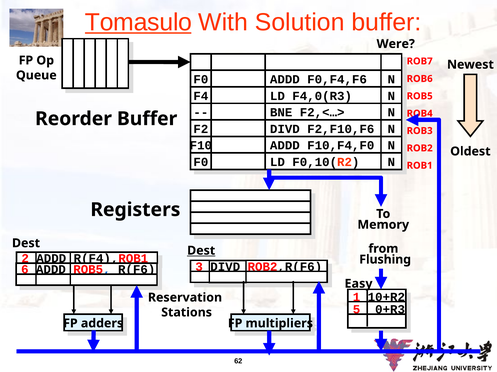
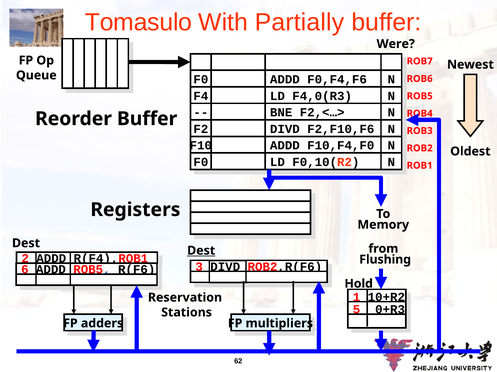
Tomasulo underline: present -> none
Solution: Solution -> Partially
Easy: Easy -> Hold
